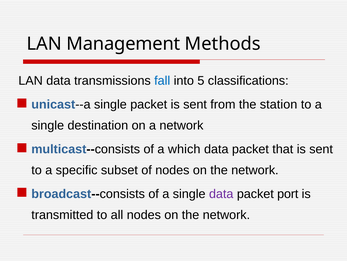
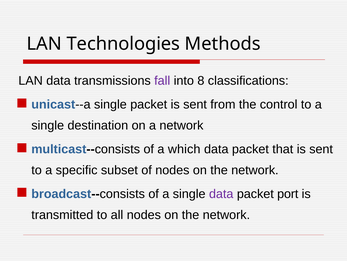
Management: Management -> Technologies
fall colour: blue -> purple
5: 5 -> 8
station: station -> control
